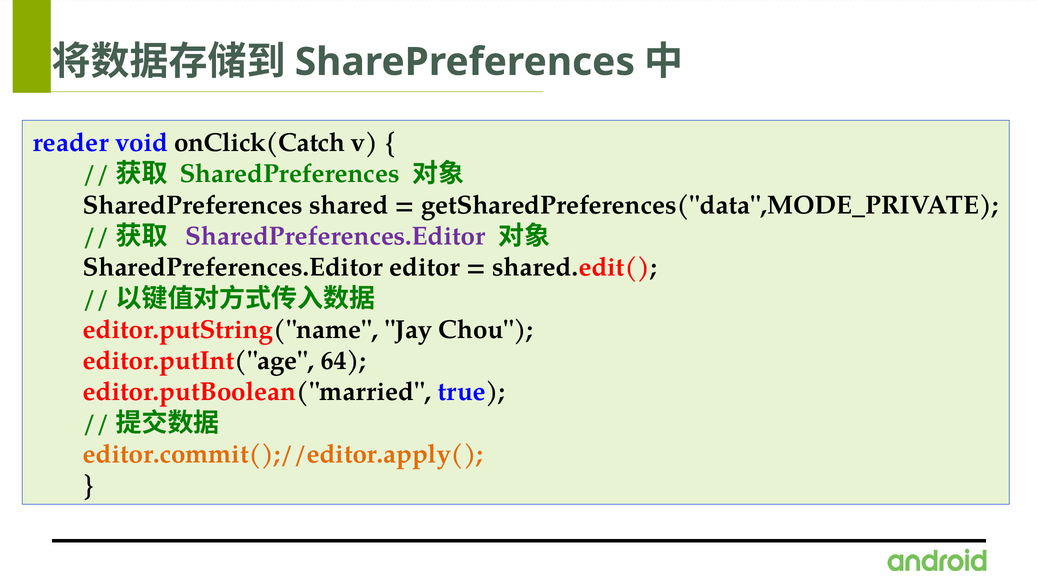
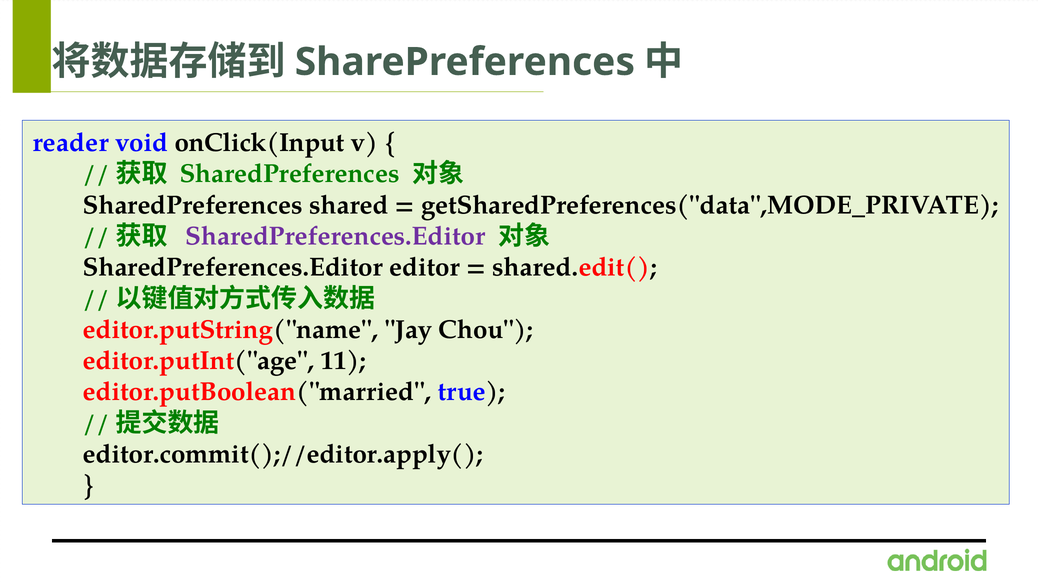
onClick(Catch: onClick(Catch -> onClick(Input
64: 64 -> 11
editor.commit();//editor.apply( colour: orange -> black
